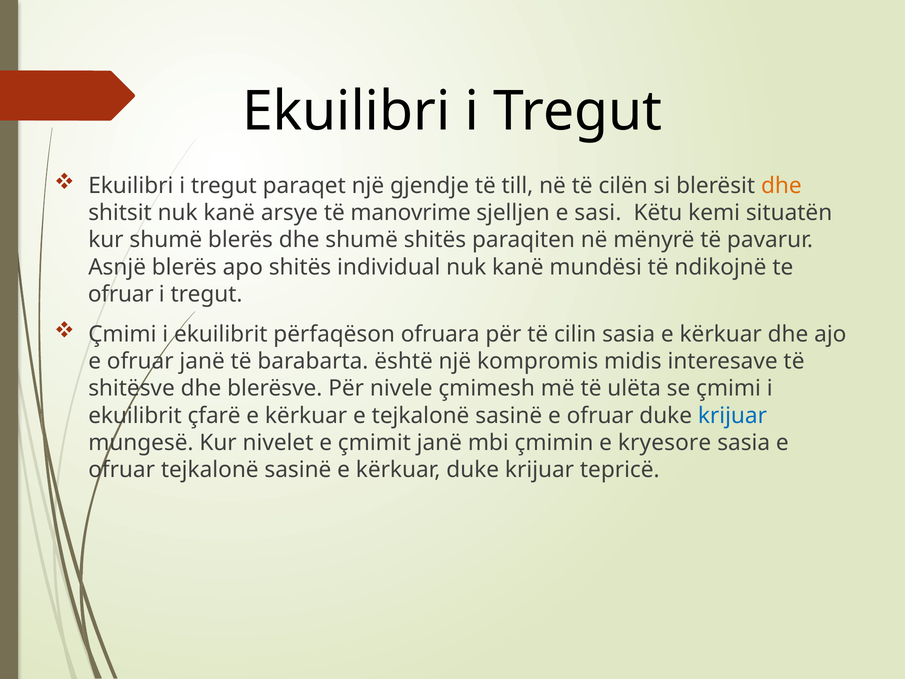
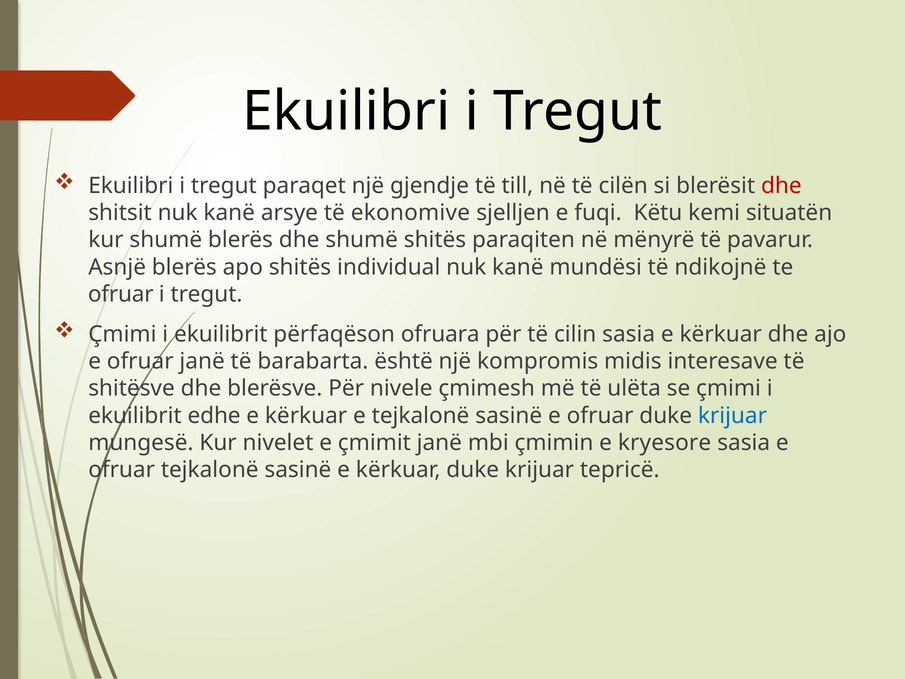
dhe at (781, 186) colour: orange -> red
manovrime: manovrime -> ekonomive
sasi: sasi -> fuqi
çfarë: çfarë -> edhe
